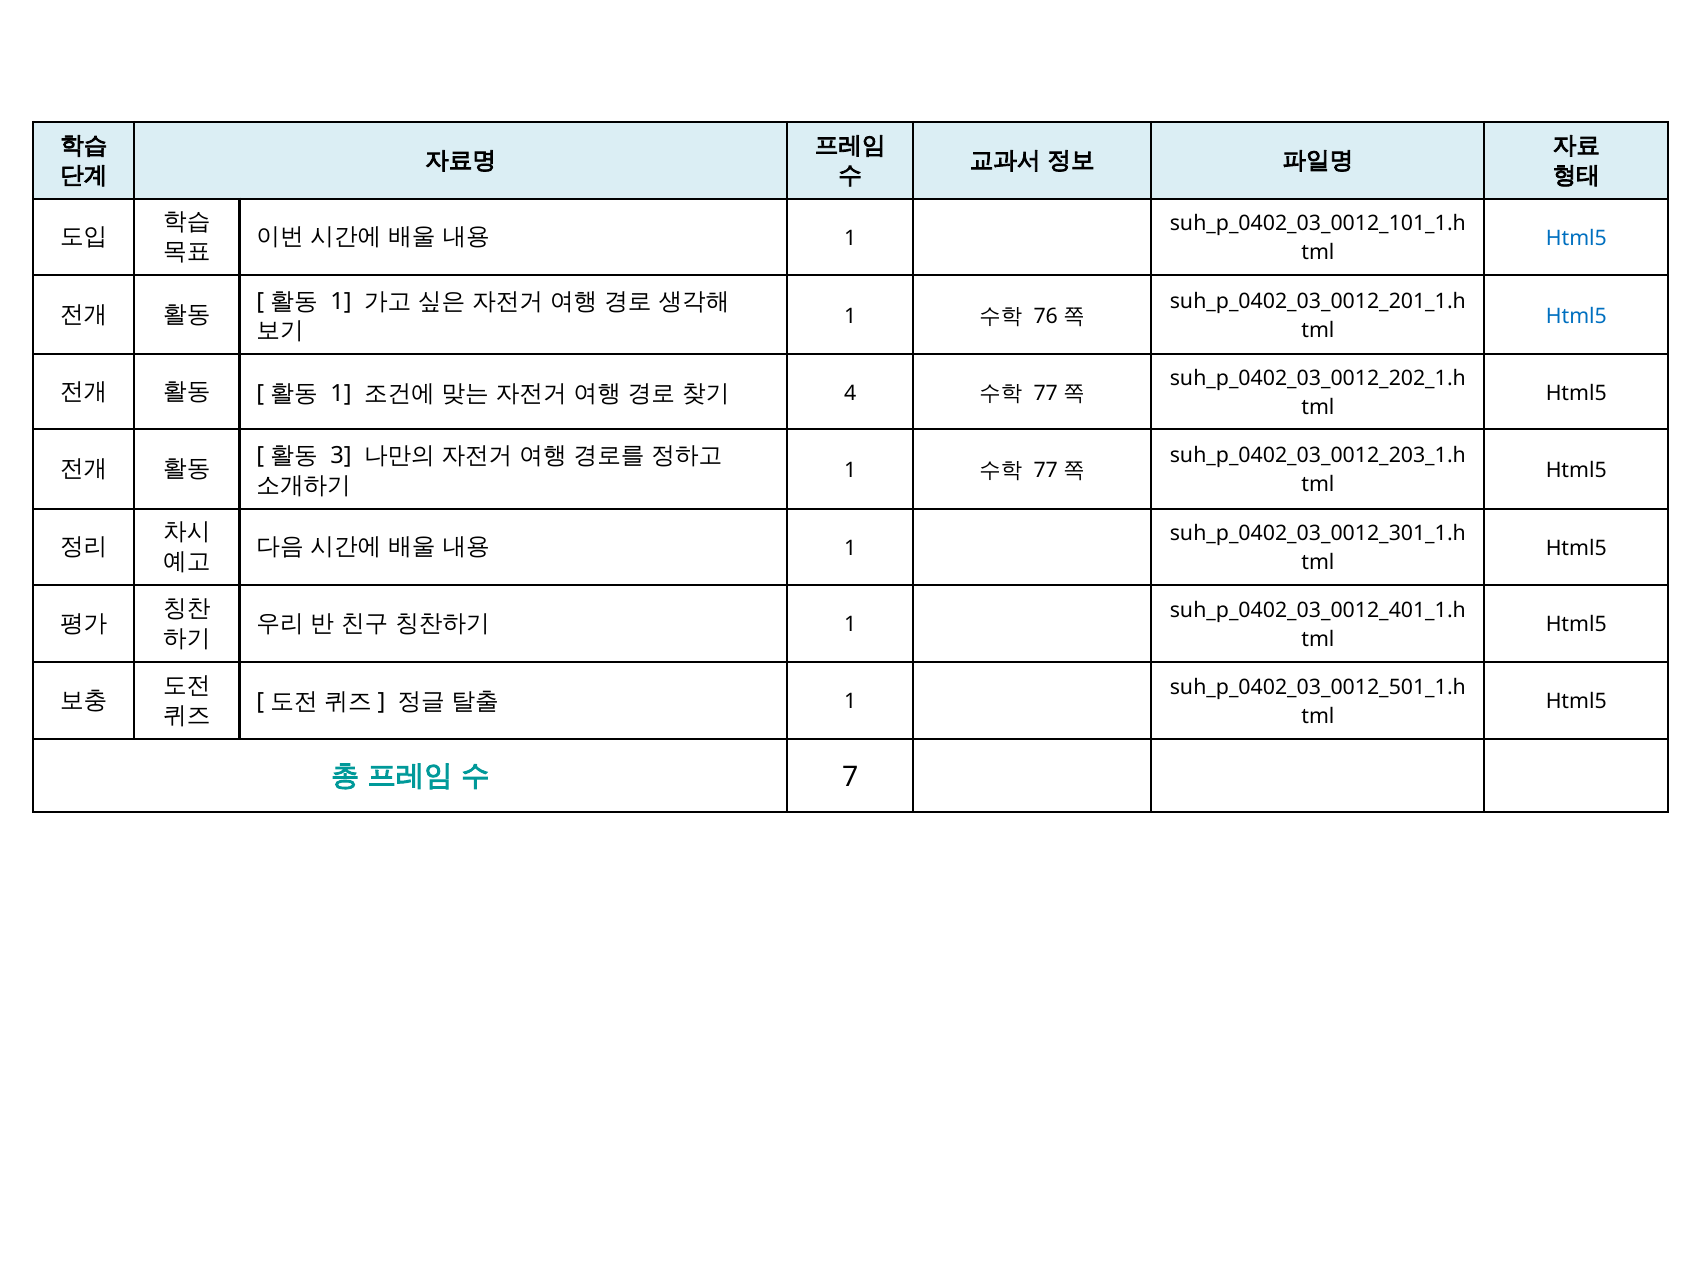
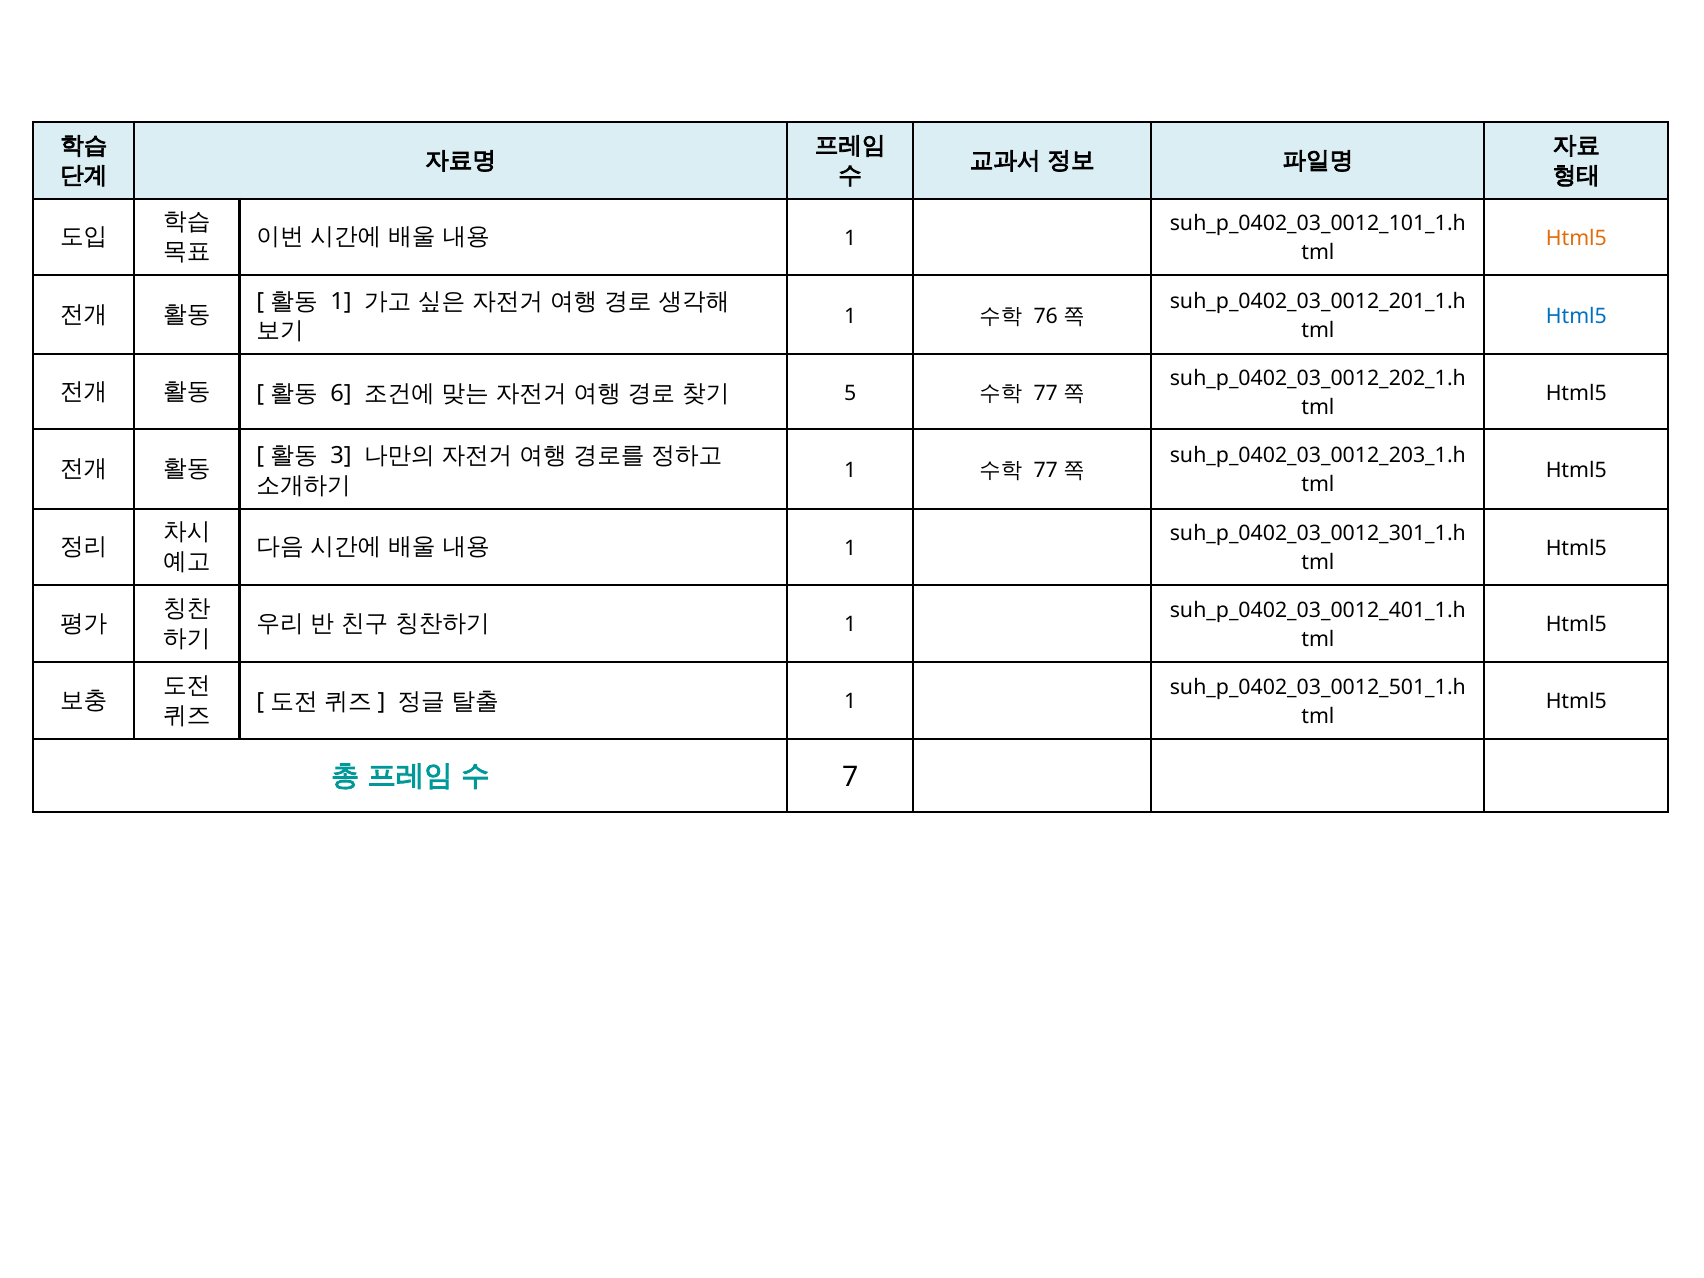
Html5 at (1576, 238) colour: blue -> orange
1 at (341, 393): 1 -> 6
4: 4 -> 5
